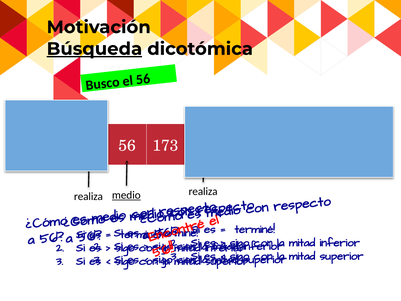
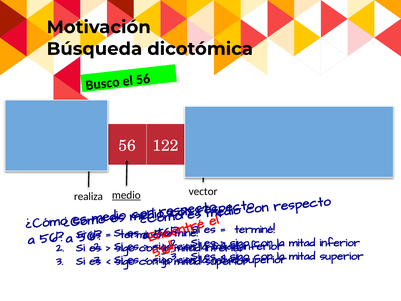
Búsqueda underline: present -> none
173: 173 -> 122
realiza at (203, 191): realiza -> vector
